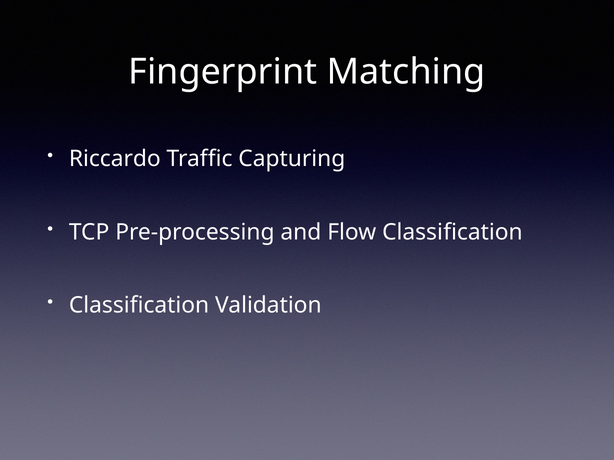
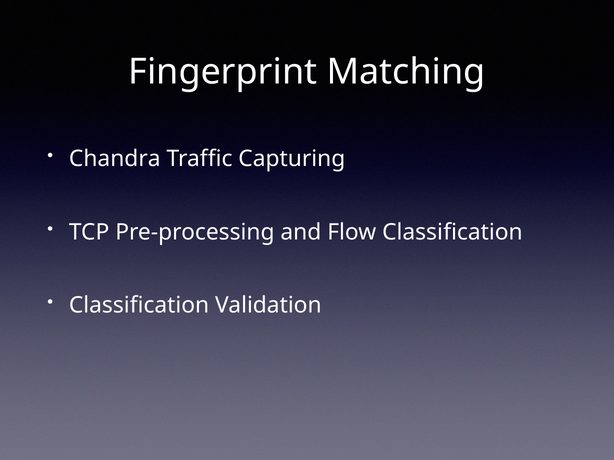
Riccardo: Riccardo -> Chandra
